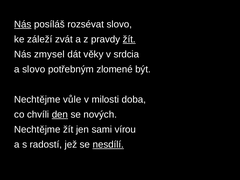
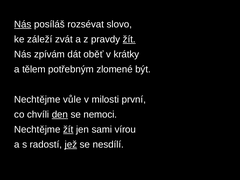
zmysel: zmysel -> zpívám
věky: věky -> oběť
srdcia: srdcia -> krátky
a slovo: slovo -> tělem
doba: doba -> první
nových: nových -> nemoci
žít at (68, 130) underline: none -> present
jež underline: none -> present
nesdílí underline: present -> none
